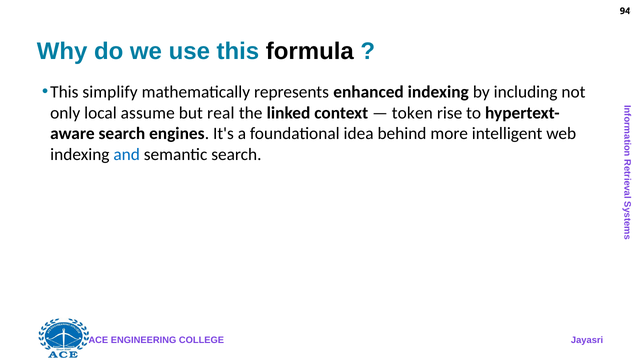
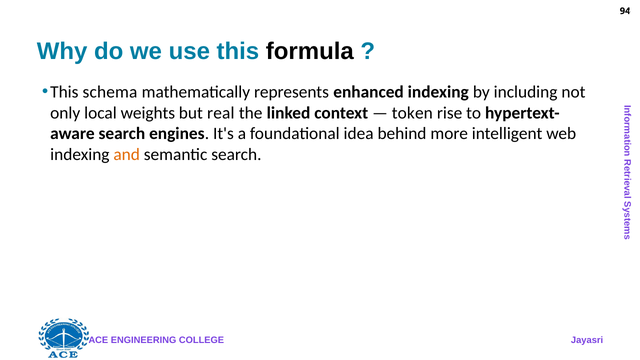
simplify: simplify -> schema
assume: assume -> weights
and colour: blue -> orange
